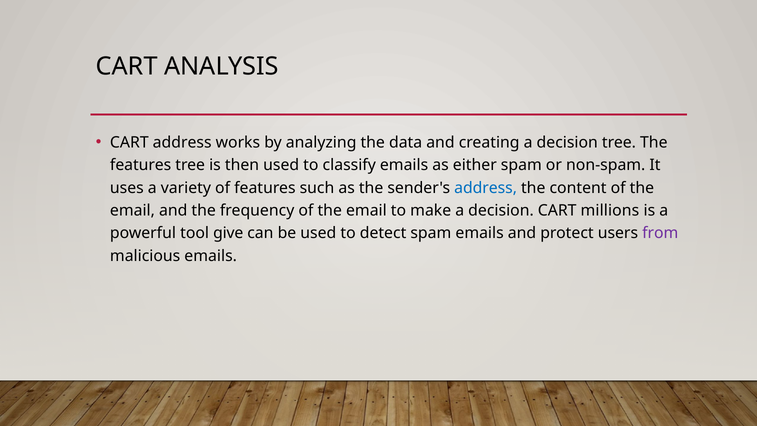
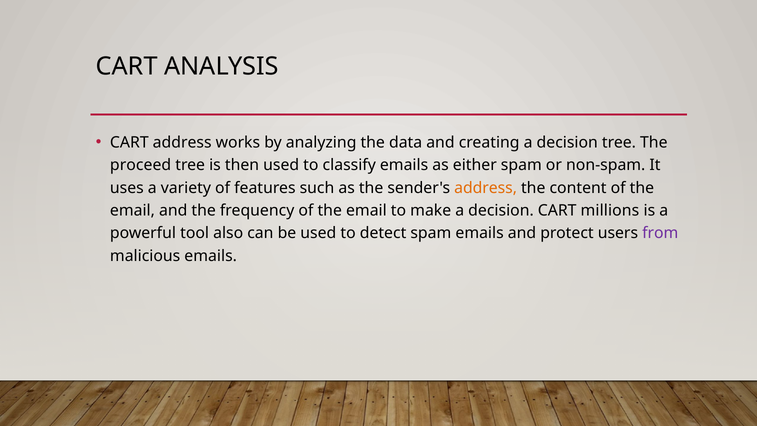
features at (141, 165): features -> proceed
address at (486, 188) colour: blue -> orange
give: give -> also
